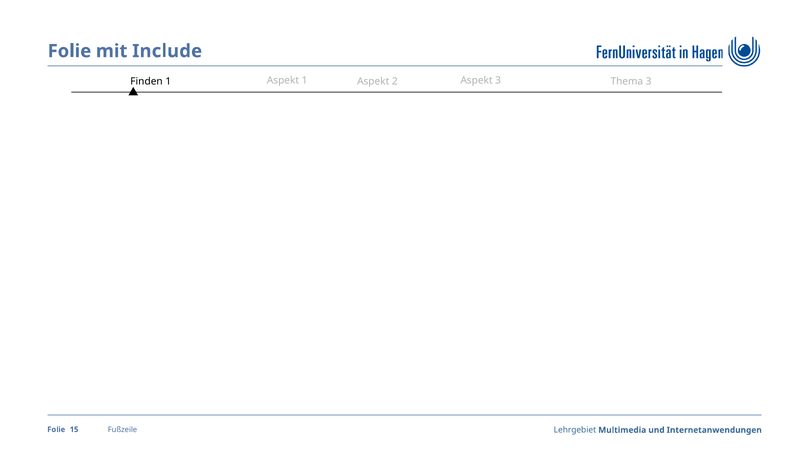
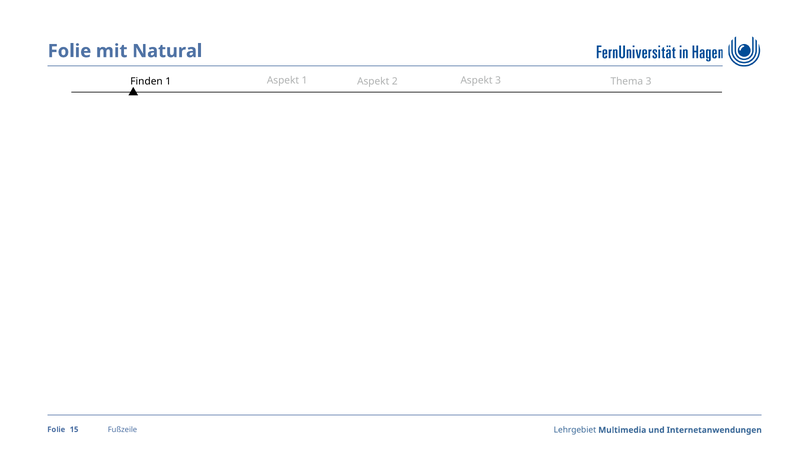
Include: Include -> Natural
